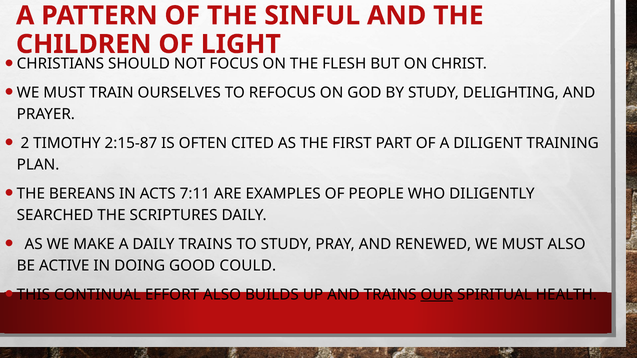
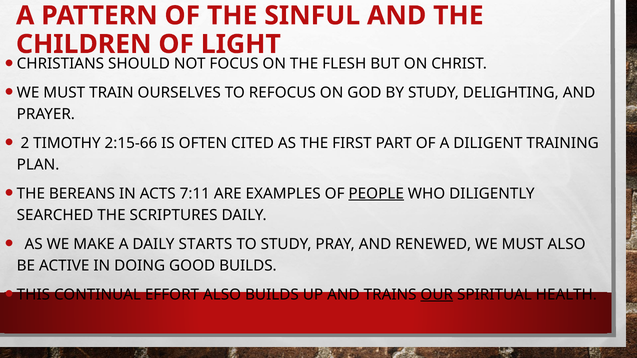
2:15-87: 2:15-87 -> 2:15-66
PEOPLE underline: none -> present
DAILY TRAINS: TRAINS -> STARTS
GOOD COULD: COULD -> BUILDS
